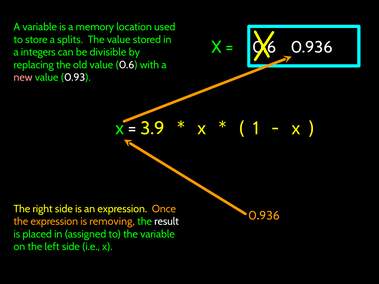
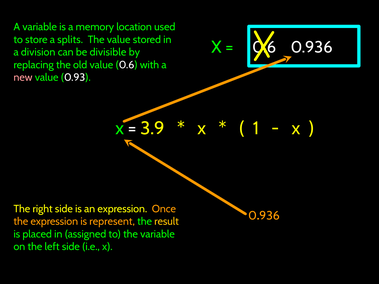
integers: integers -> division
removing: removing -> represent
result colour: white -> yellow
